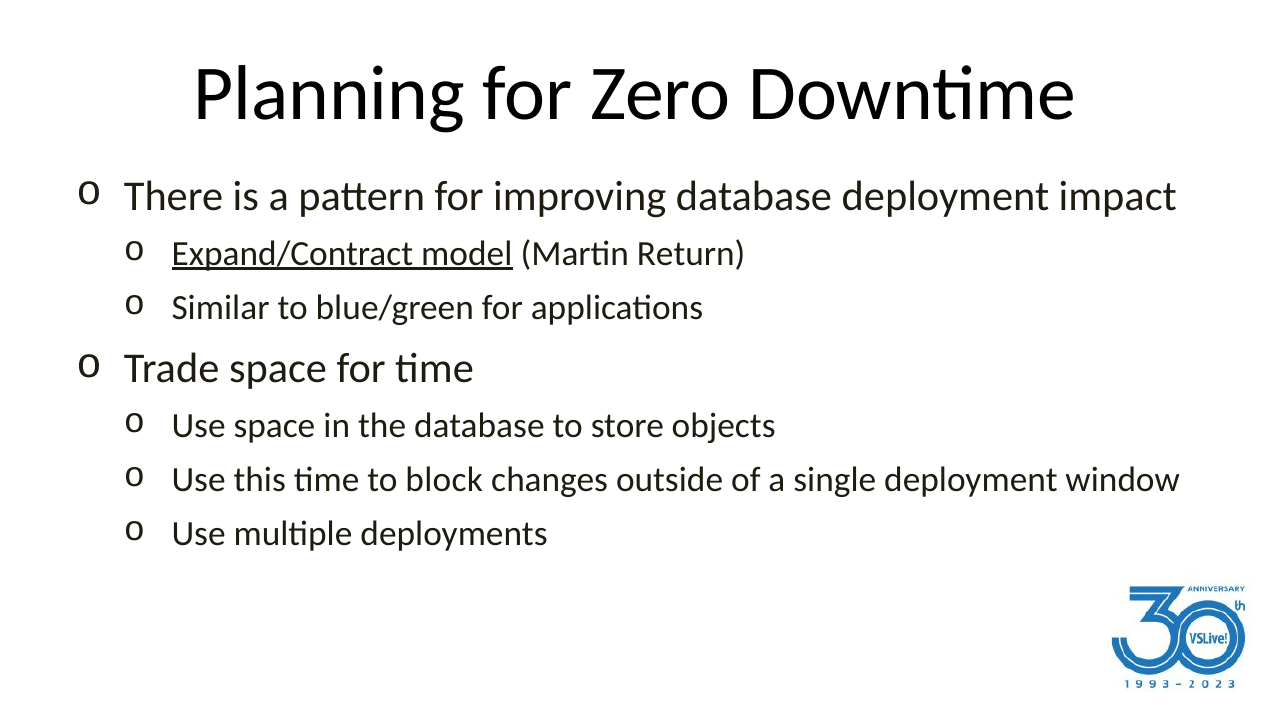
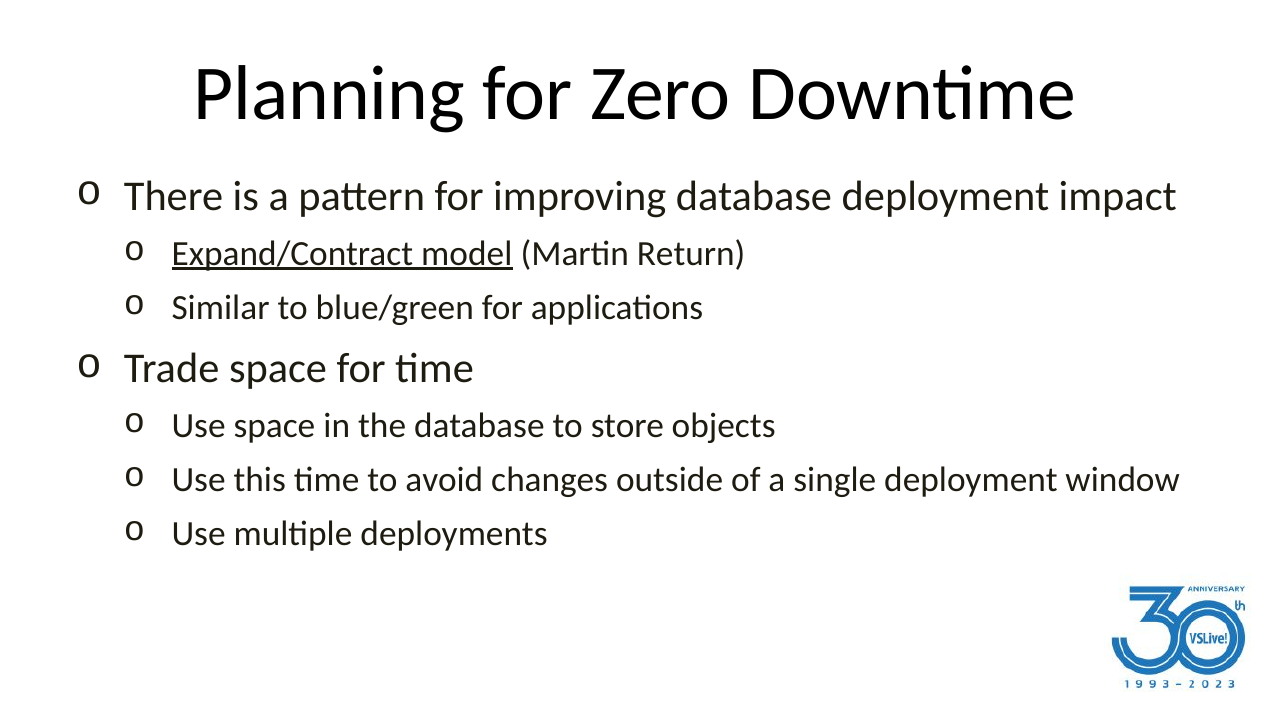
block: block -> avoid
